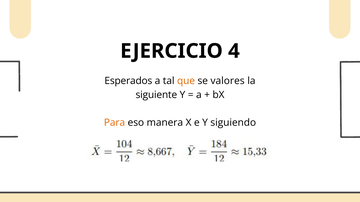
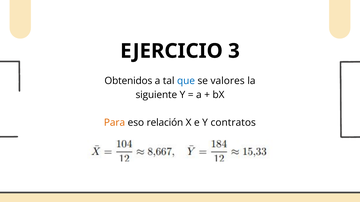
4: 4 -> 3
Esperados: Esperados -> Obtenidos
que colour: orange -> blue
manera: manera -> relación
siguiendo: siguiendo -> contratos
